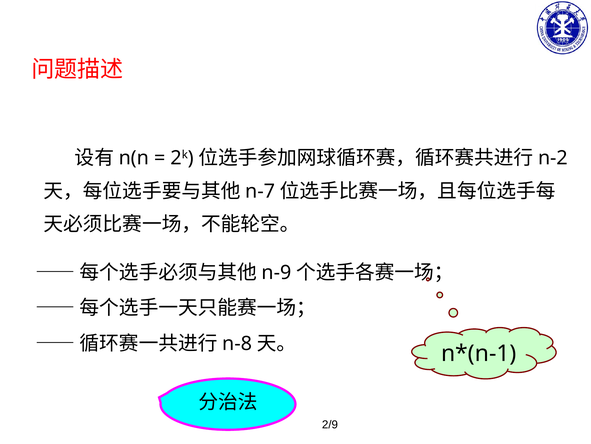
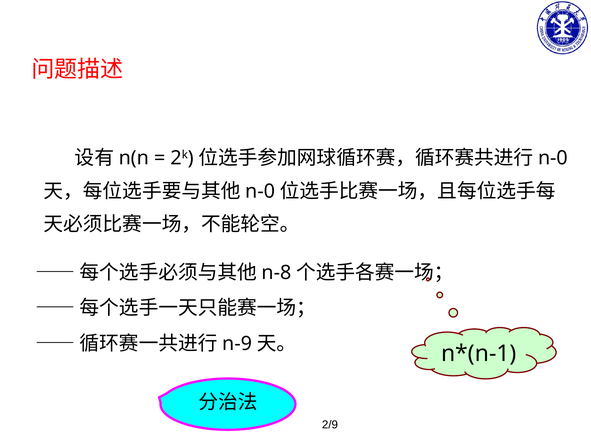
n-2 at (553, 158): n-2 -> n-0
n-7 at (260, 191): n-7 -> n-0
n-9: n-9 -> n-8
n-8: n-8 -> n-9
